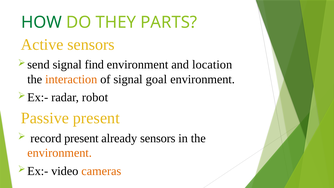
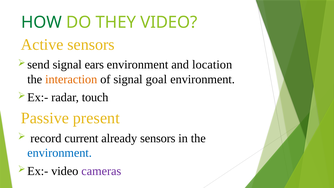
THEY PARTS: PARTS -> VIDEO
find: find -> ears
robot: robot -> touch
record present: present -> current
environment at (60, 153) colour: orange -> blue
cameras colour: orange -> purple
